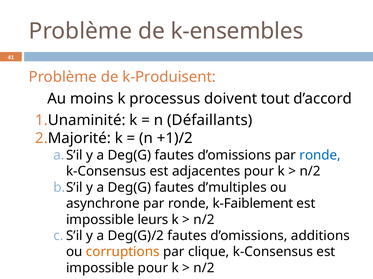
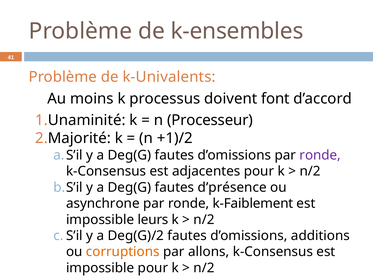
k-Produisent: k-Produisent -> k-Univalents
tout: tout -> font
Défaillants: Défaillants -> Processeur
ronde at (320, 156) colour: blue -> purple
d’multiples: d’multiples -> d’présence
clique: clique -> allons
